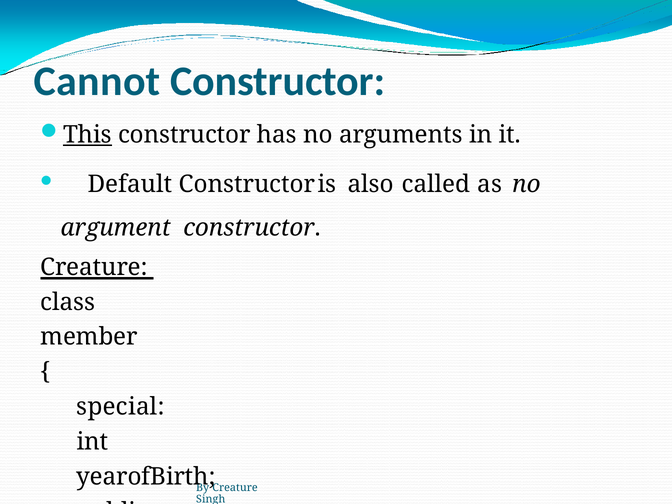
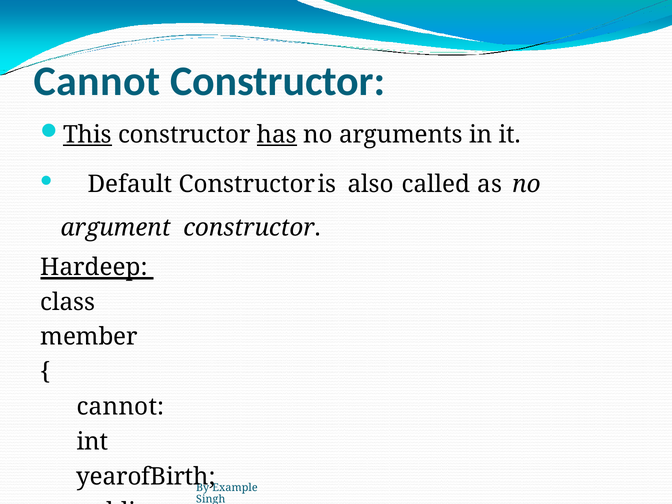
has underline: none -> present
Creature at (94, 267): Creature -> Hardeep
special at (121, 407): special -> cannot
Creature at (235, 488): Creature -> Example
